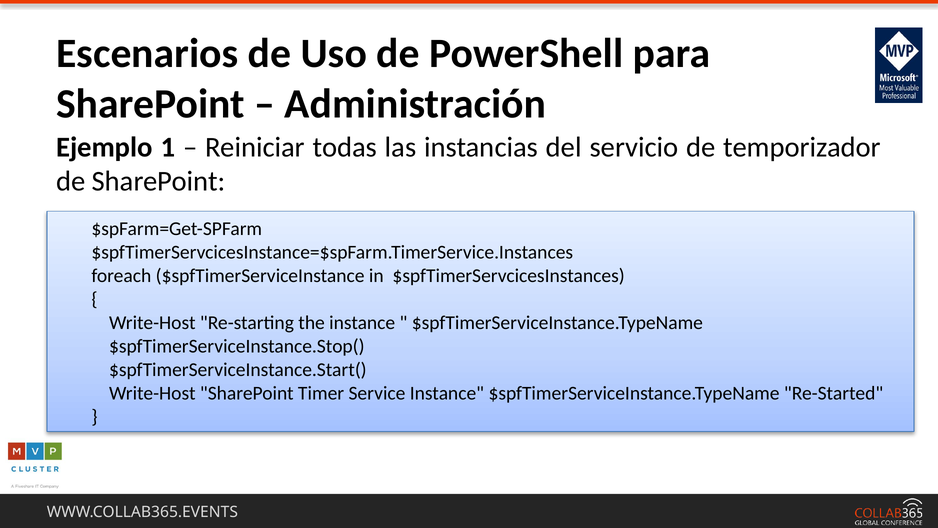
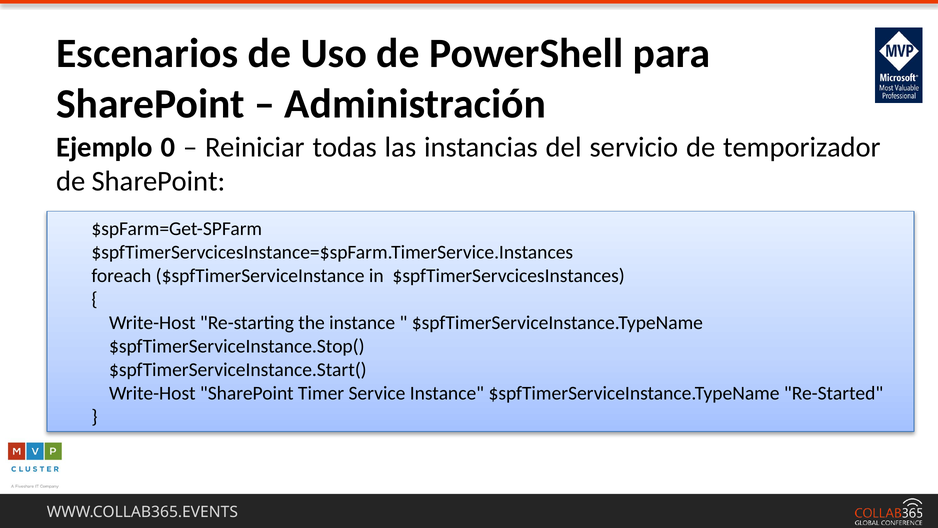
1: 1 -> 0
